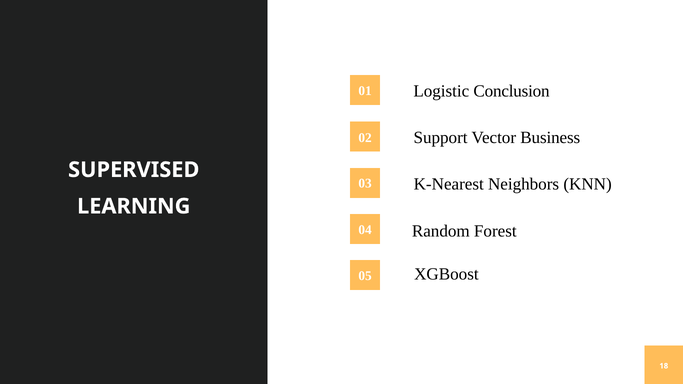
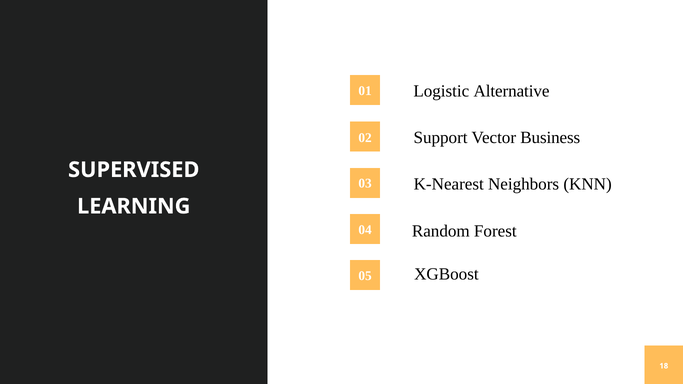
Conclusion: Conclusion -> Alternative
